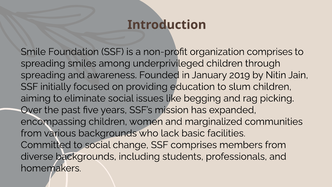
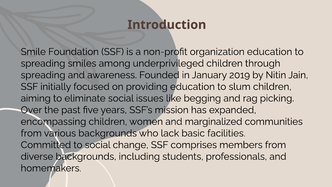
organization comprises: comprises -> education
